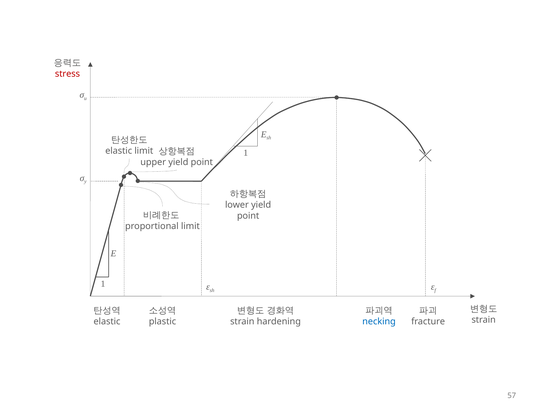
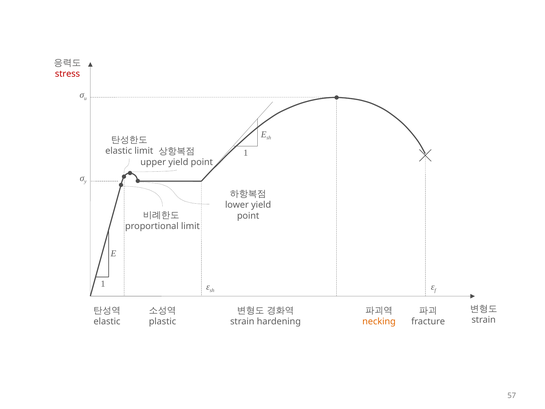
necking colour: blue -> orange
